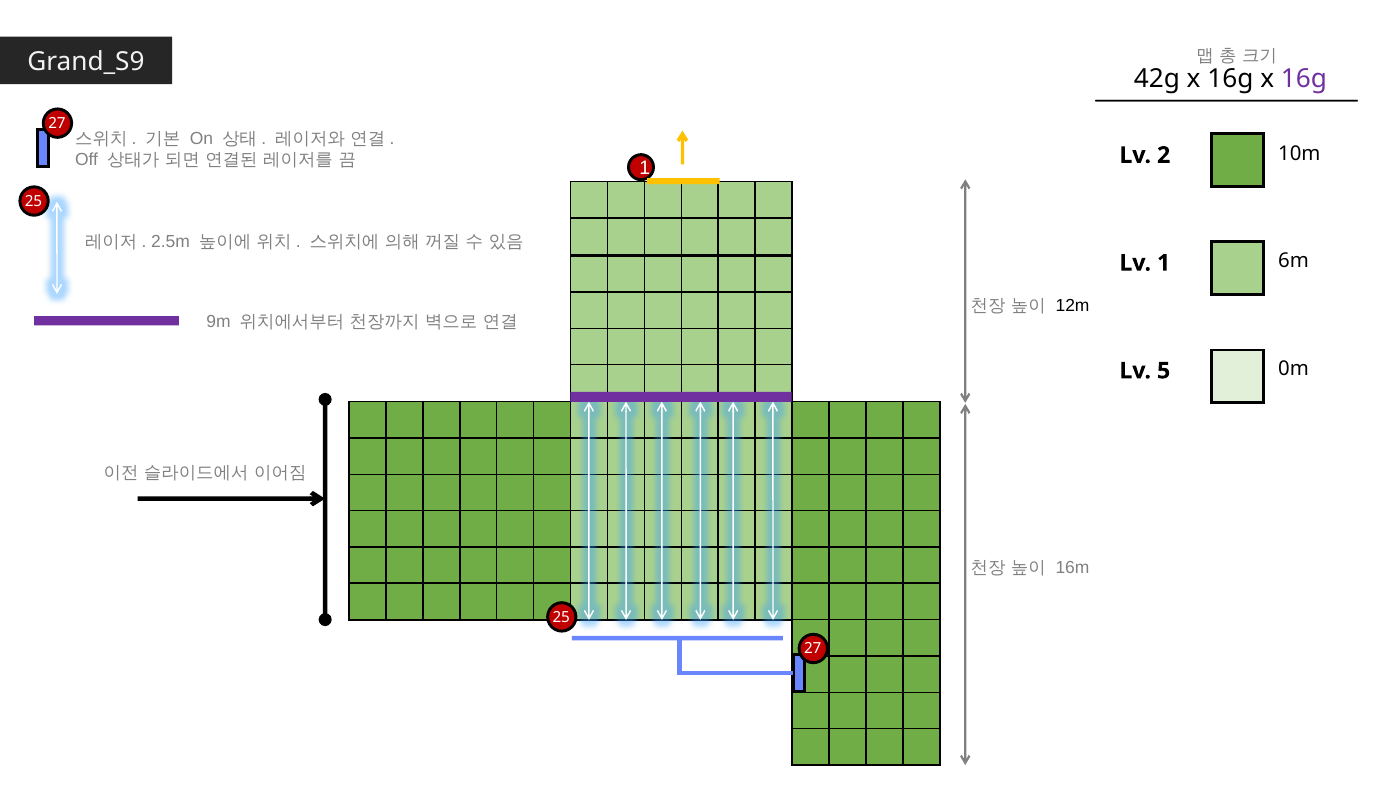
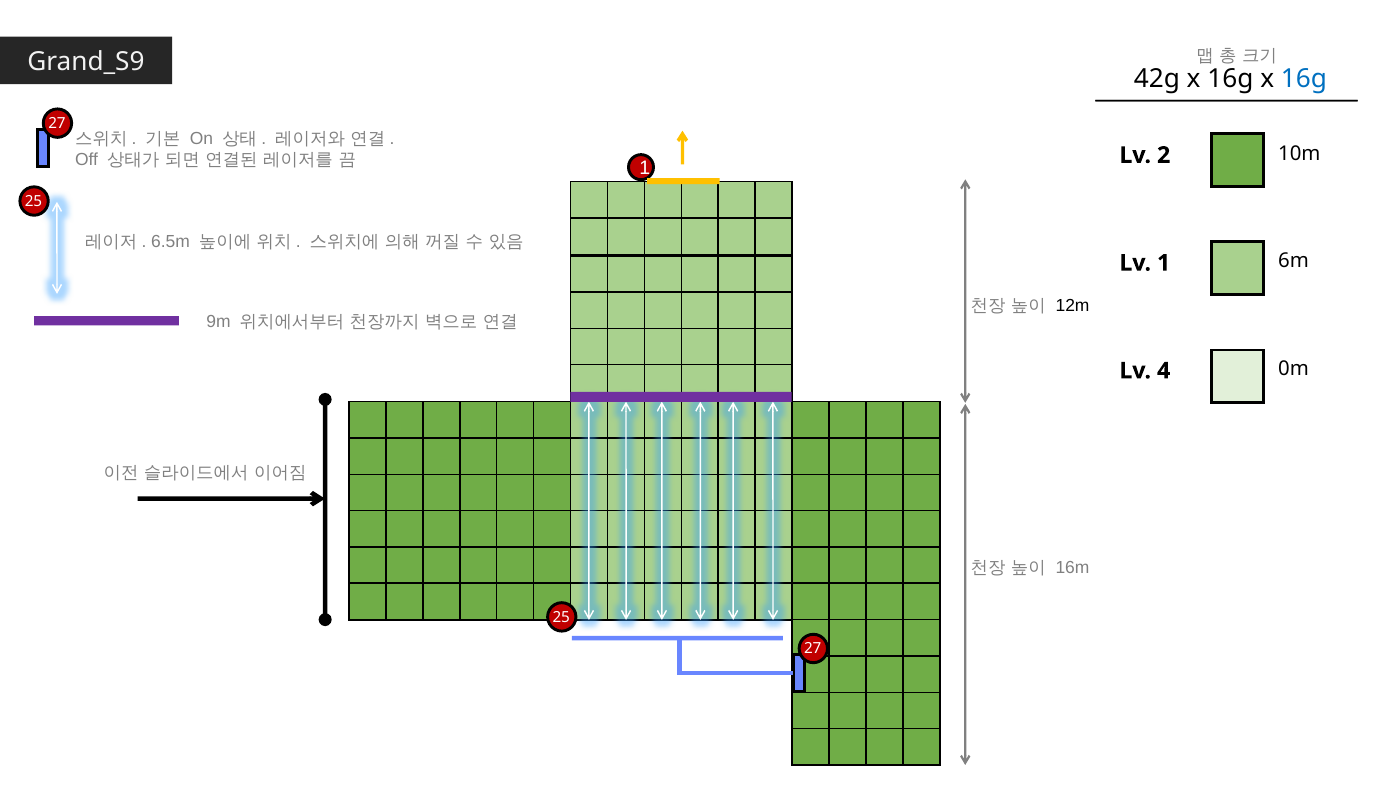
16g at (1304, 79) colour: purple -> blue
2.5m: 2.5m -> 6.5m
5: 5 -> 4
